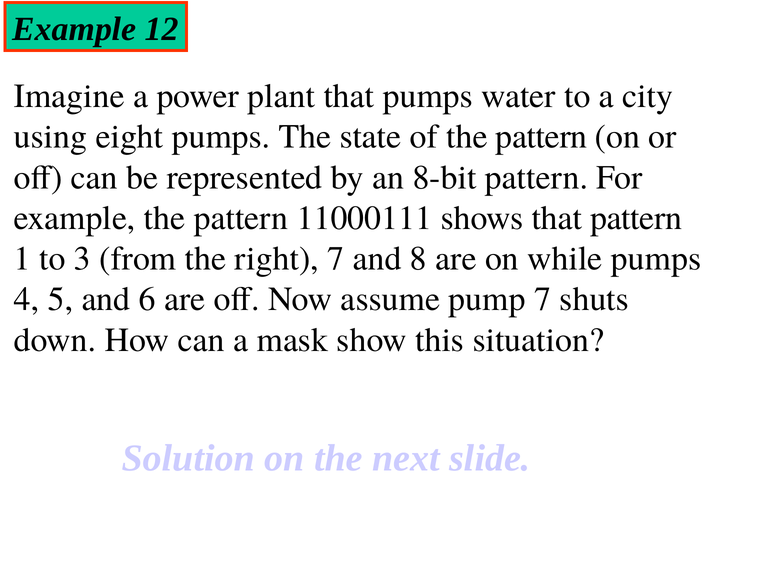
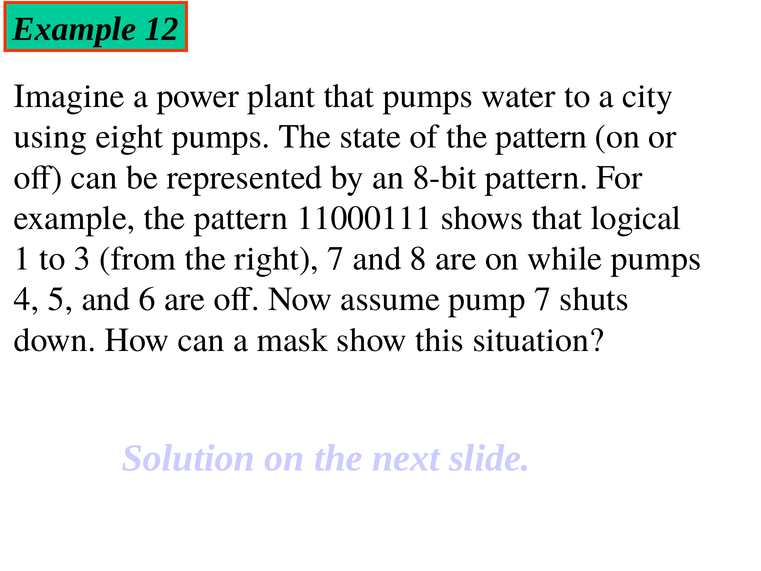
that pattern: pattern -> logical
